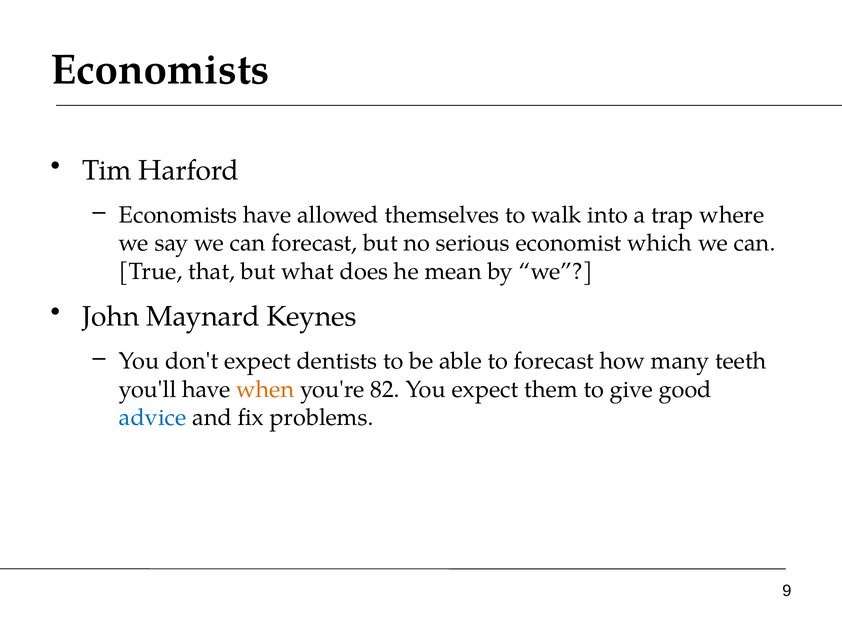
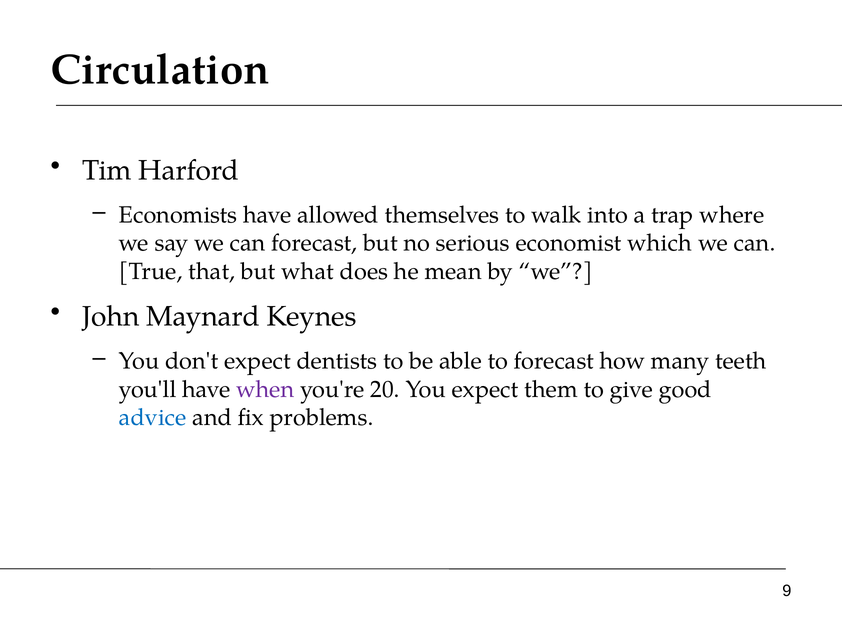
Economists at (160, 70): Economists -> Circulation
when colour: orange -> purple
82: 82 -> 20
